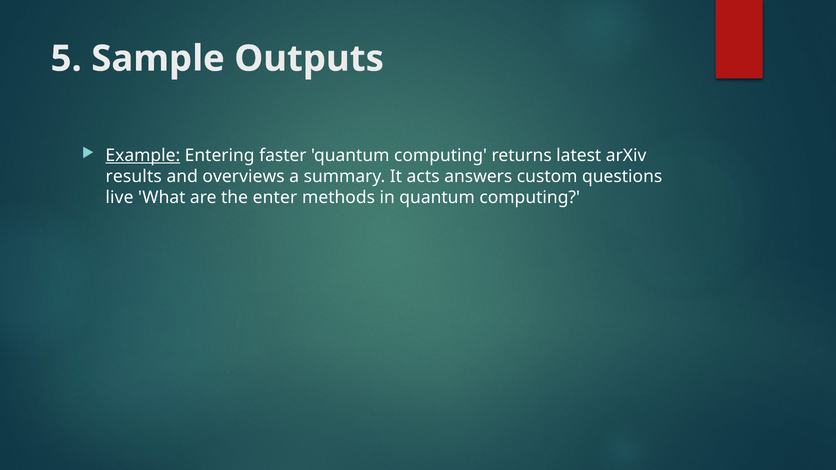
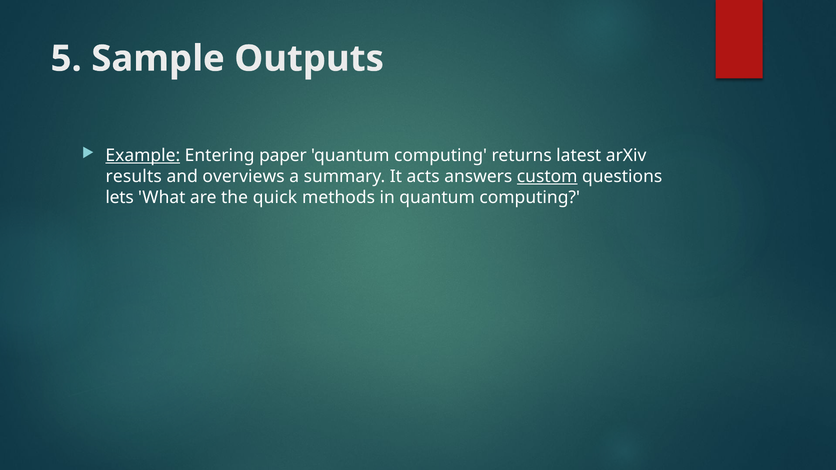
faster: faster -> paper
custom underline: none -> present
live: live -> lets
enter: enter -> quick
